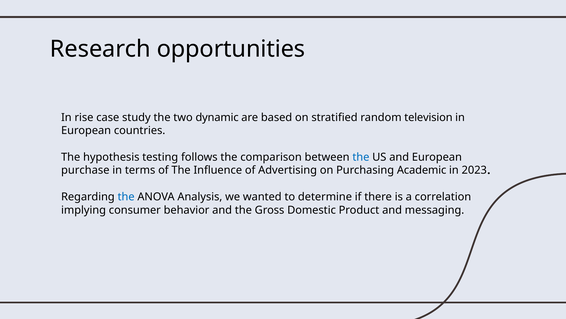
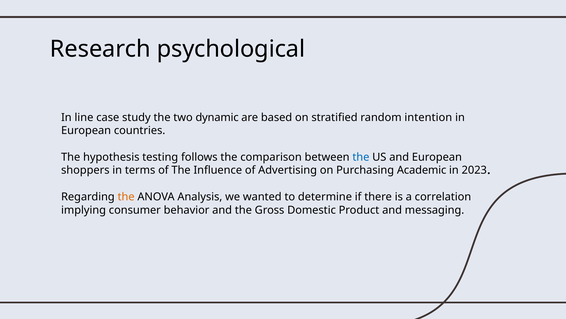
opportunities: opportunities -> psychological
rise: rise -> line
television: television -> intention
purchase: purchase -> shoppers
the at (126, 196) colour: blue -> orange
